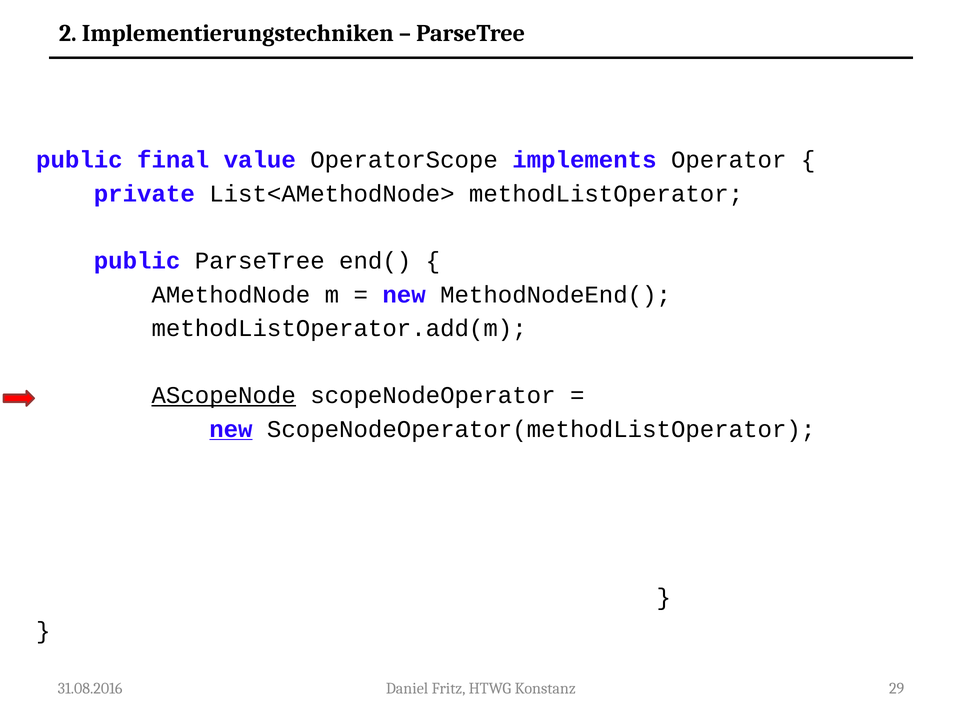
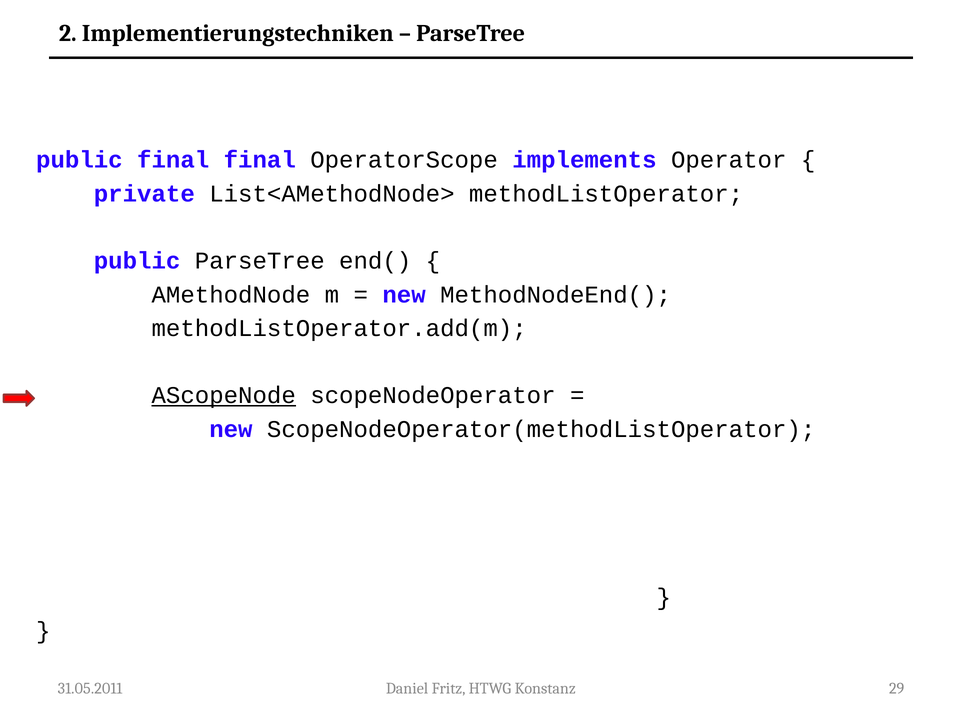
final value: value -> final
new at (231, 429) underline: present -> none
31.08.2016: 31.08.2016 -> 31.05.2011
